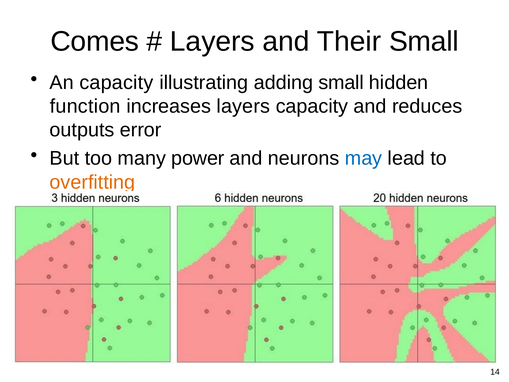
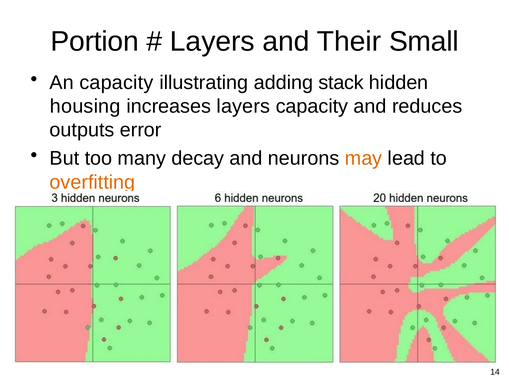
Comes: Comes -> Portion
adding small: small -> stack
function: function -> housing
power: power -> decay
may colour: blue -> orange
